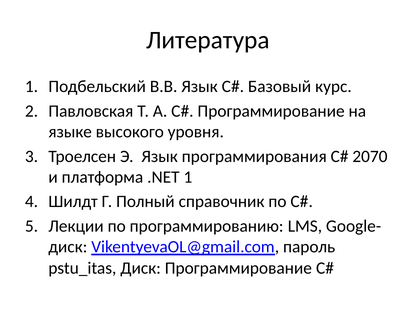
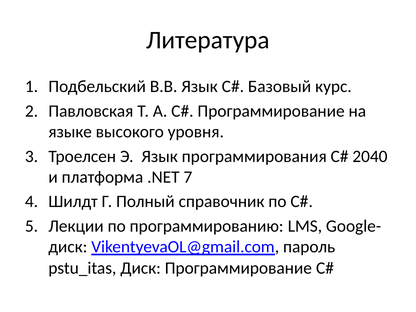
2070: 2070 -> 2040
.NET 1: 1 -> 7
